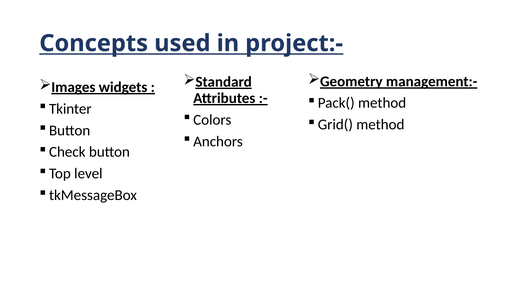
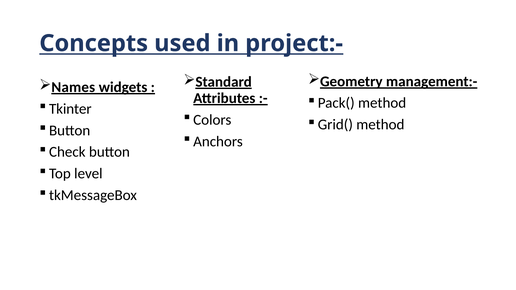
Images: Images -> Names
